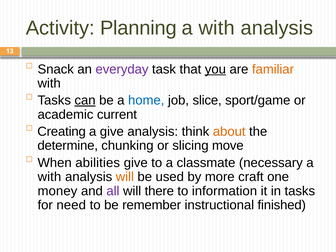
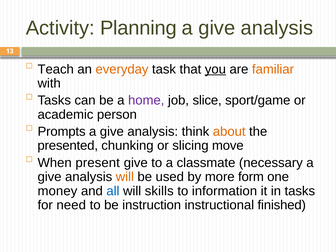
with at (217, 28): with -> give
Snack: Snack -> Teach
everyday colour: purple -> orange
can underline: present -> none
home colour: blue -> purple
current: current -> person
Creating: Creating -> Prompts
determine: determine -> presented
abilities: abilities -> present
with at (49, 177): with -> give
craft: craft -> form
all colour: purple -> blue
there: there -> skills
remember: remember -> instruction
